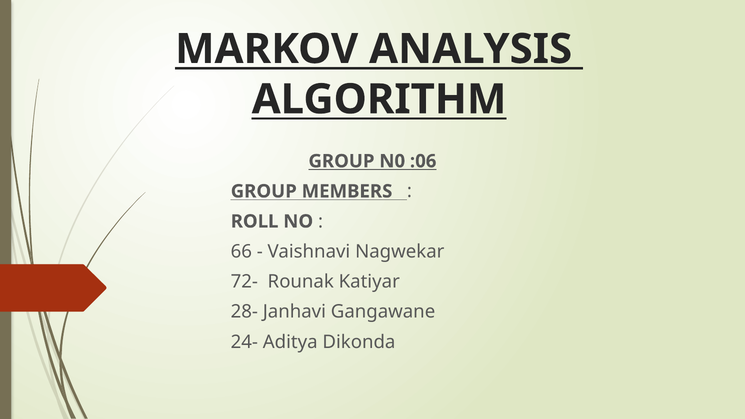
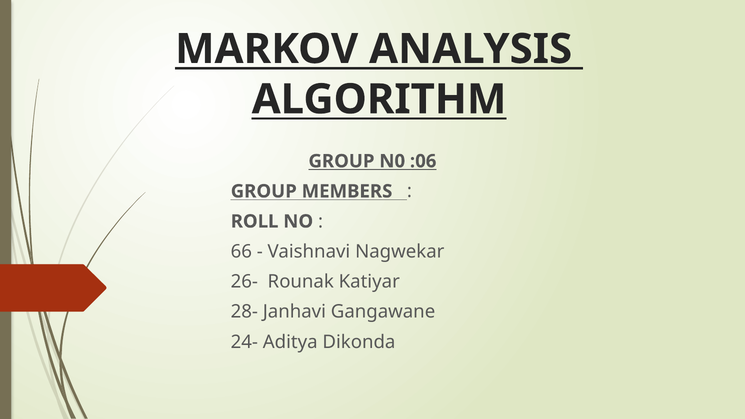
72-: 72- -> 26-
